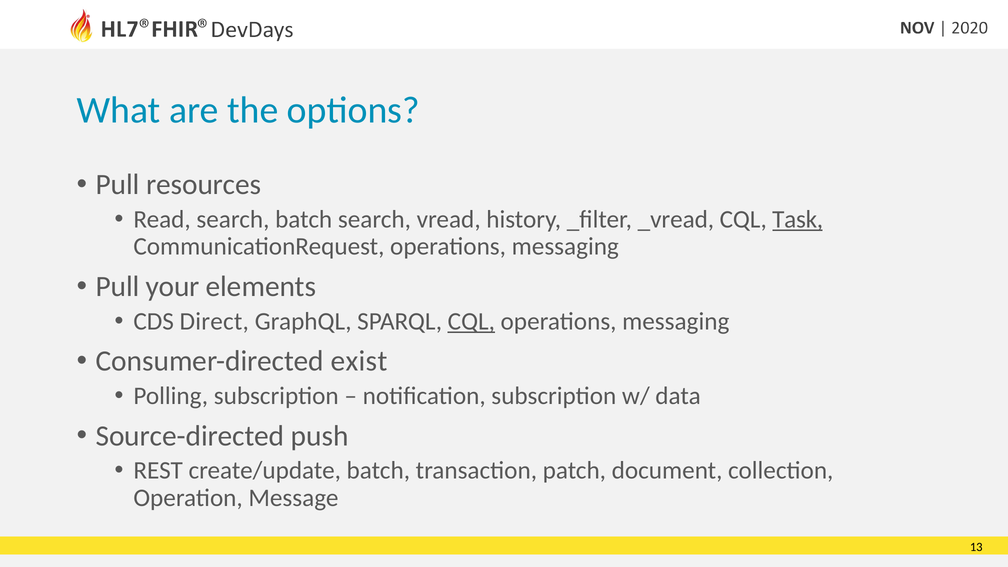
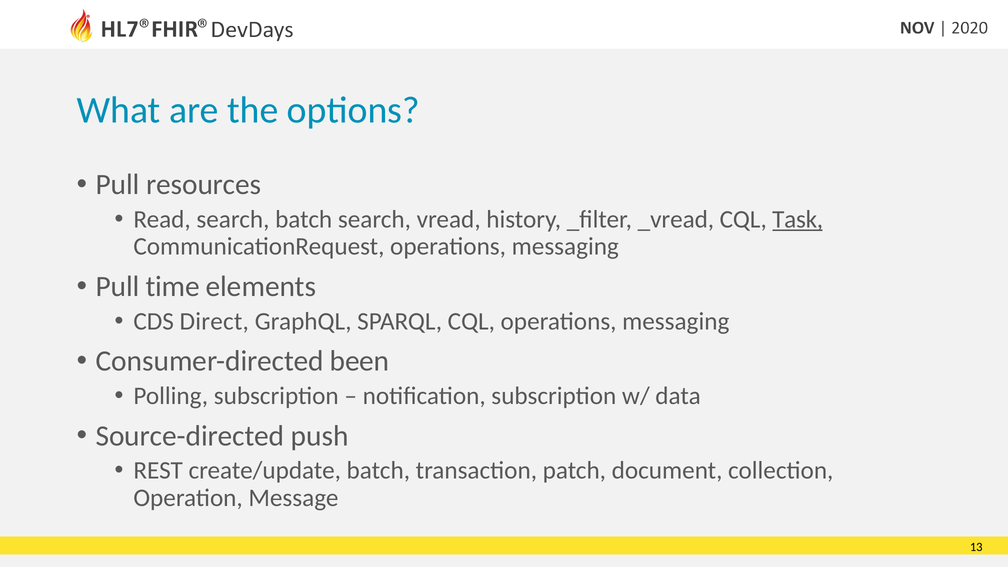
your: your -> time
CQL at (471, 321) underline: present -> none
exist: exist -> been
